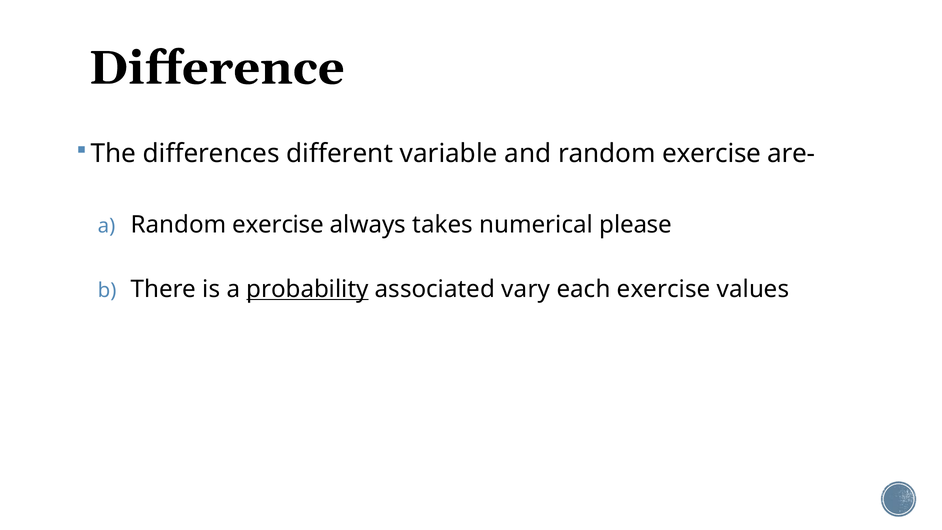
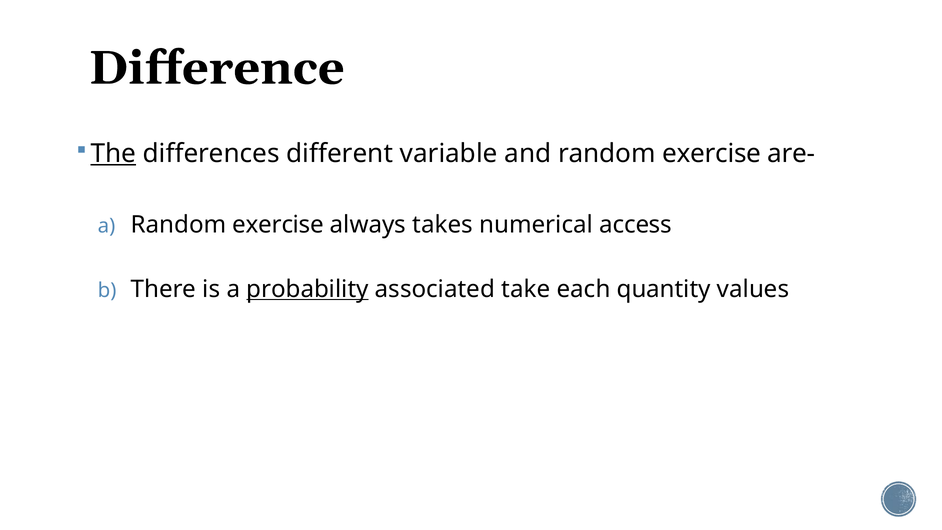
The underline: none -> present
please: please -> access
vary: vary -> take
each exercise: exercise -> quantity
